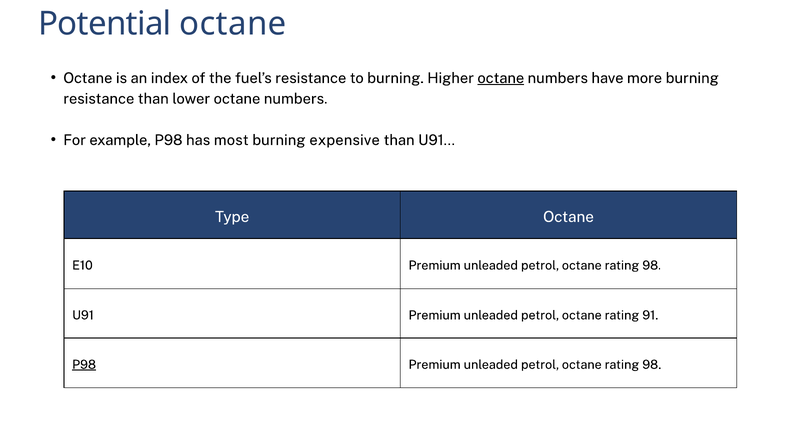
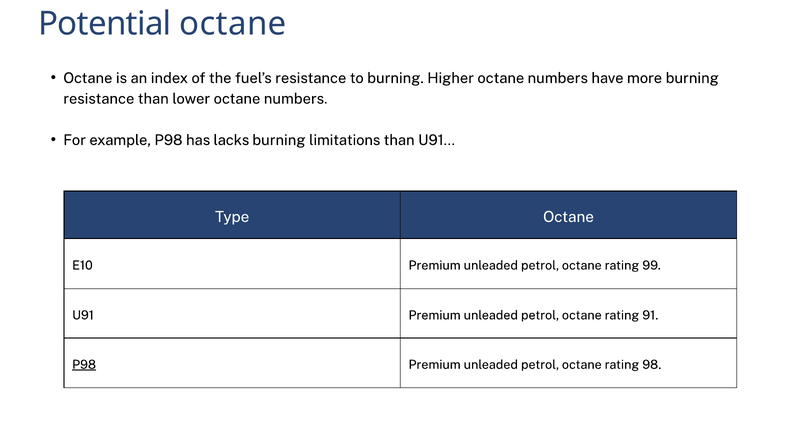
octane at (501, 78) underline: present -> none
most: most -> lacks
expensive: expensive -> limitations
98 at (652, 265): 98 -> 99
